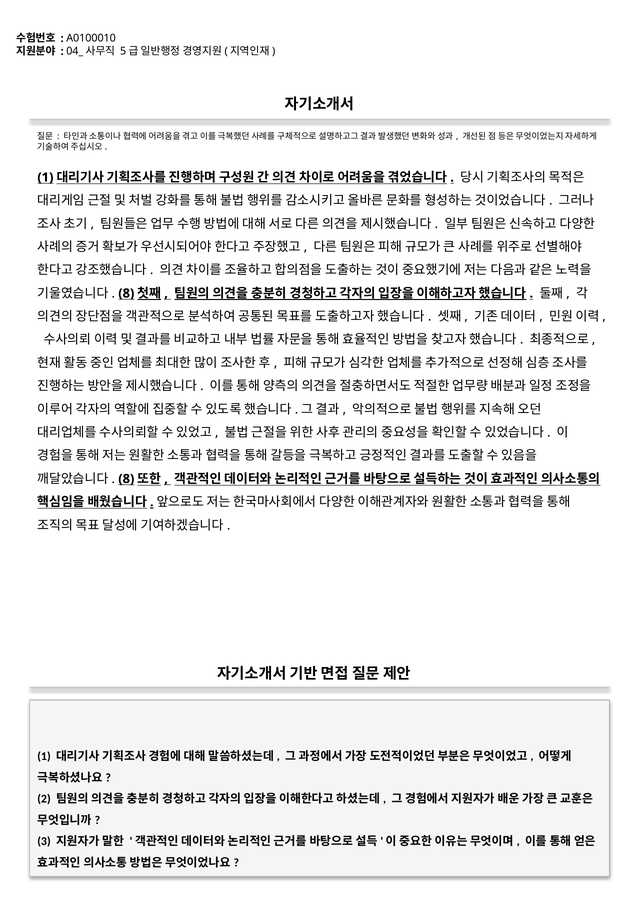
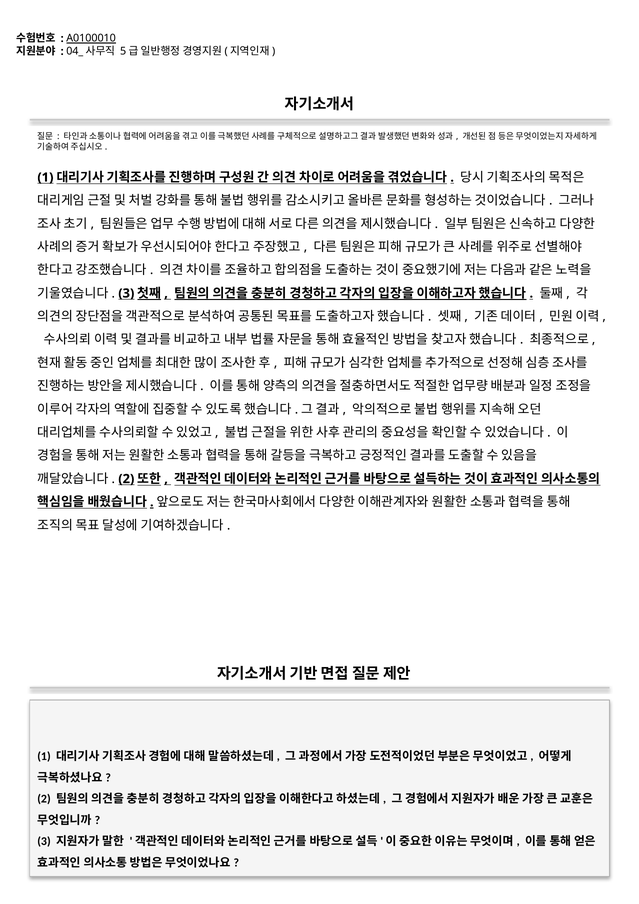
A0100010 underline: none -> present
8 at (126, 293): 8 -> 3
8 at (126, 479): 8 -> 2
